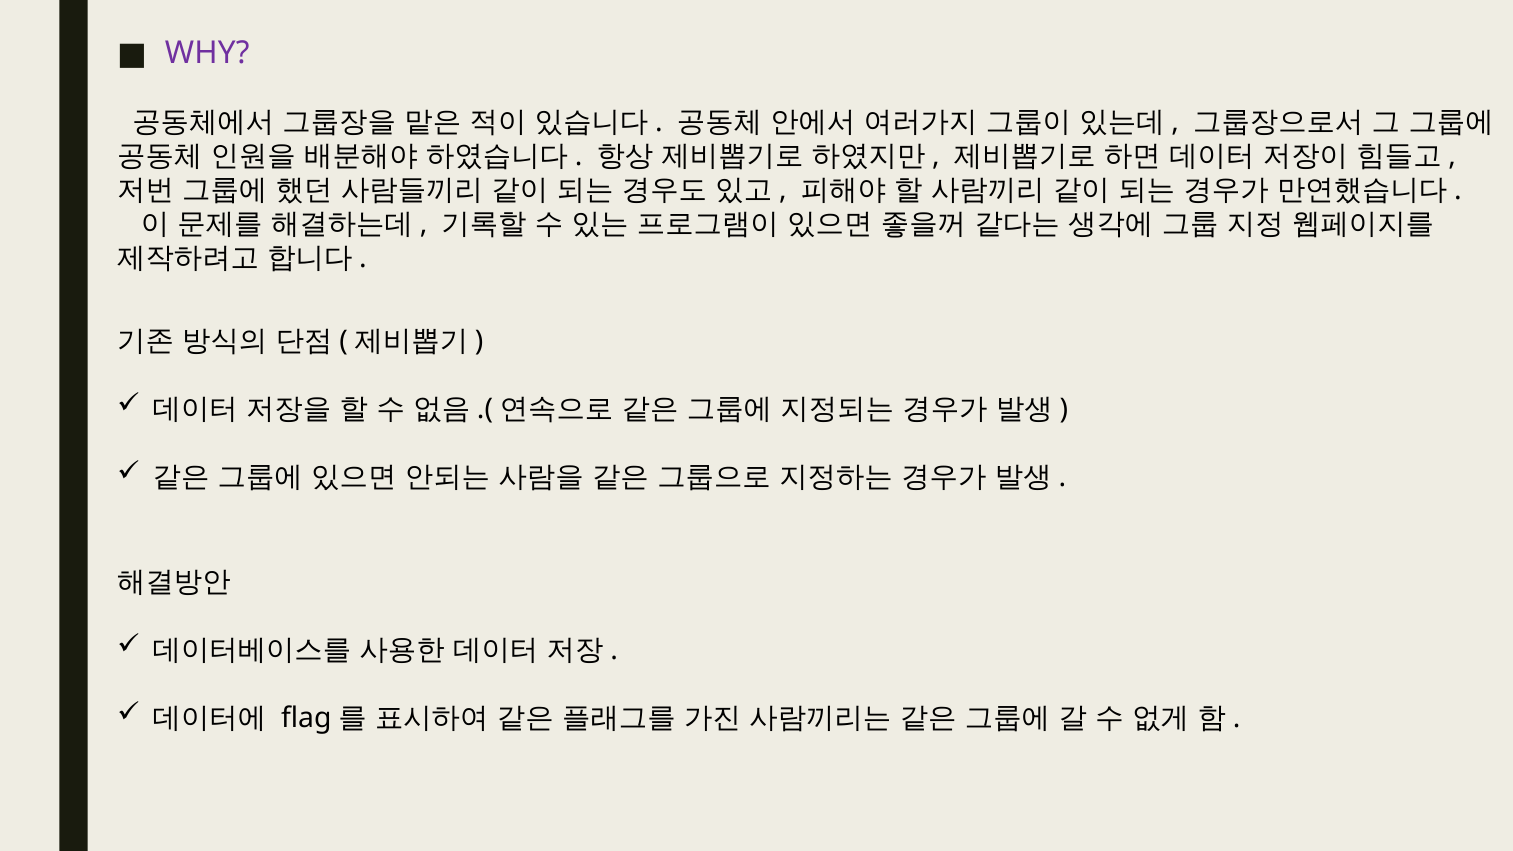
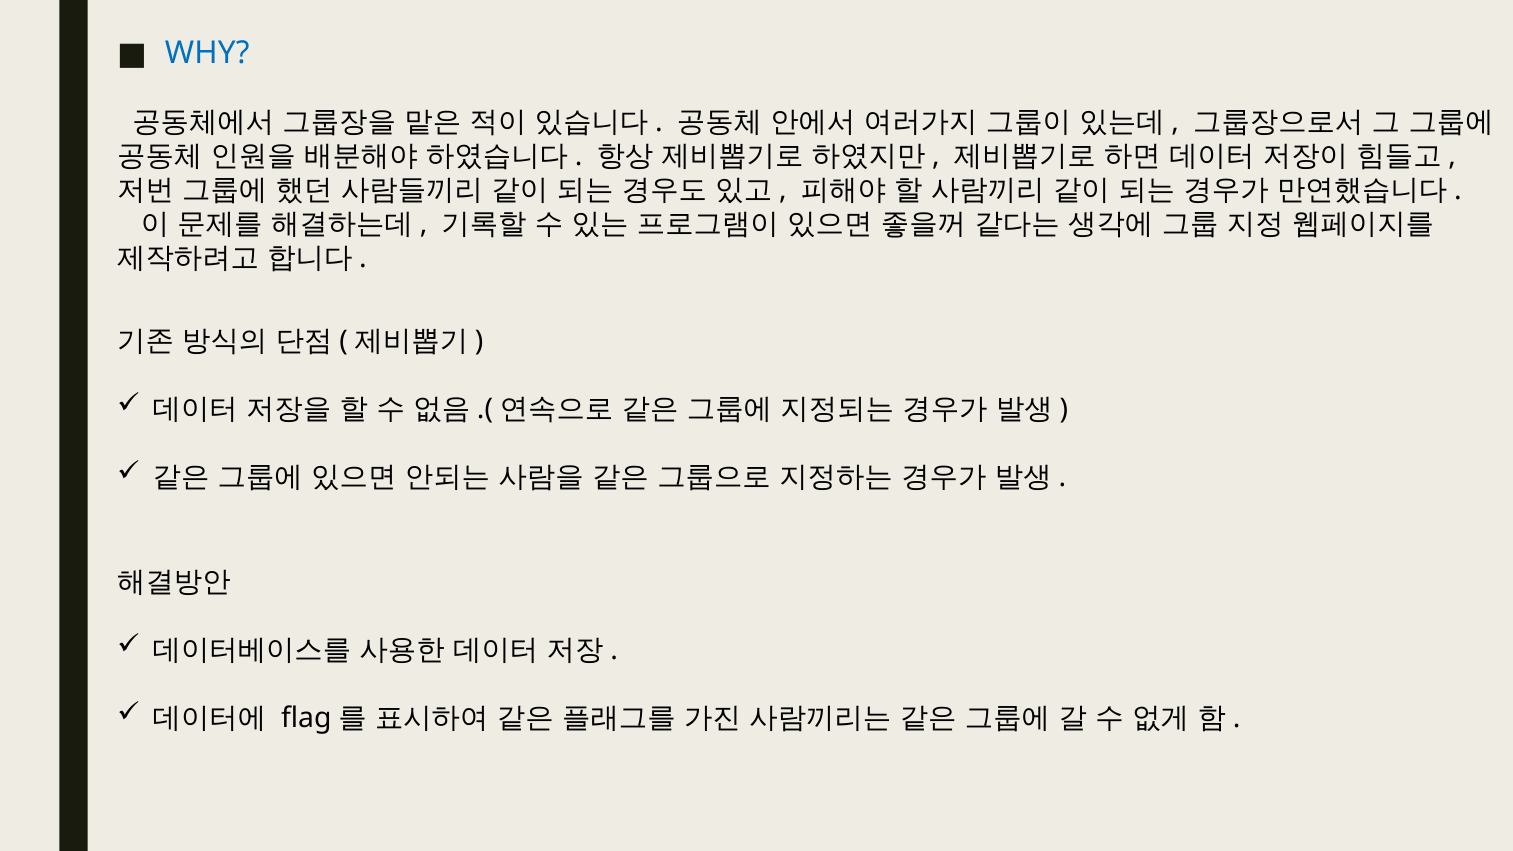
WHY colour: purple -> blue
